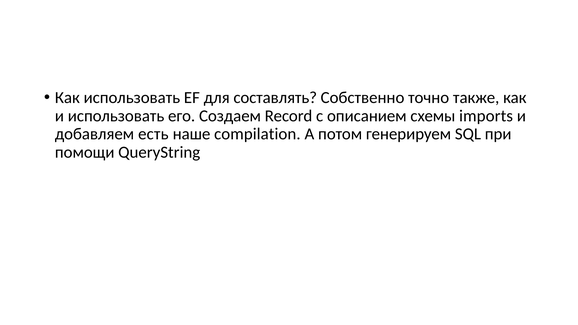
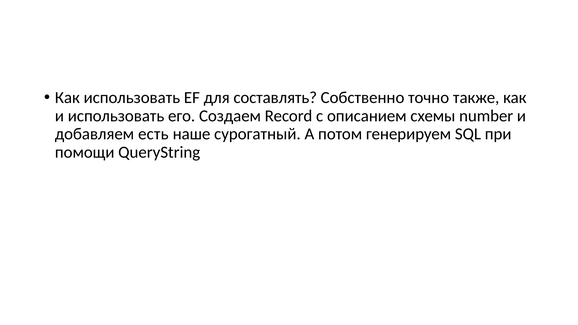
imports: imports -> number
compilation: compilation -> сурогатный
